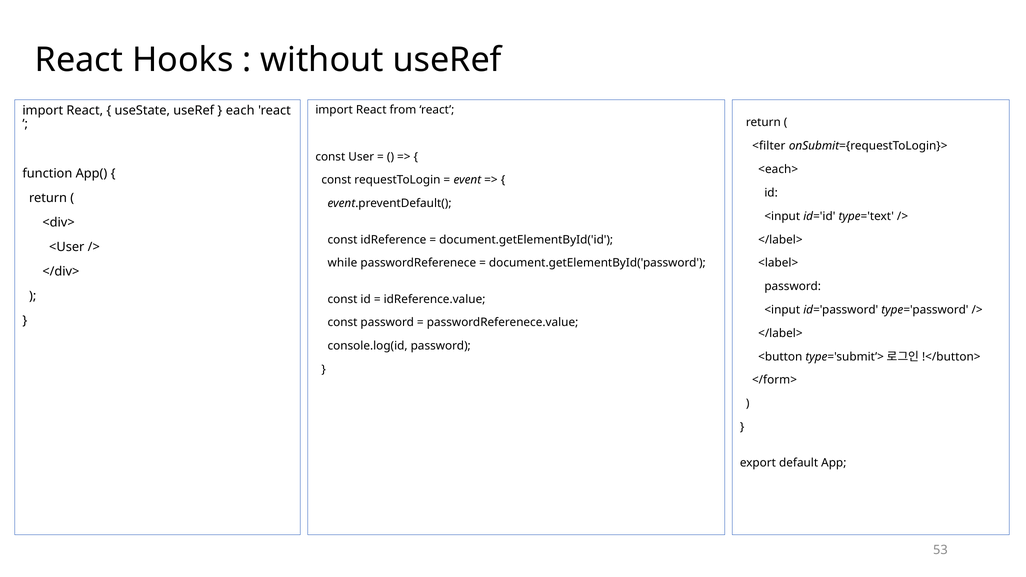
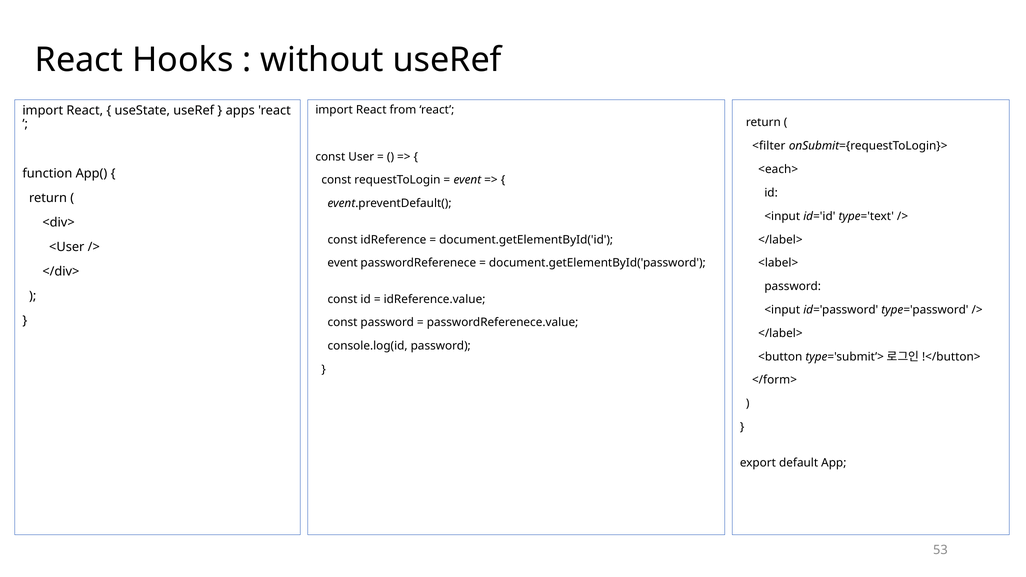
each: each -> apps
while at (342, 263): while -> event
